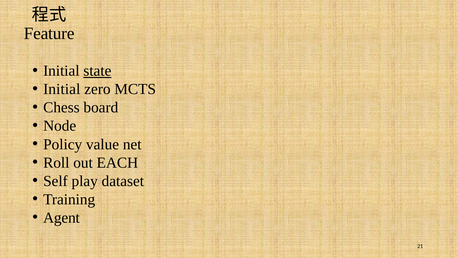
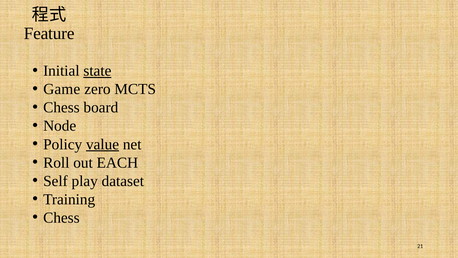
Initial at (62, 89): Initial -> Game
value underline: none -> present
Agent at (61, 217): Agent -> Chess
